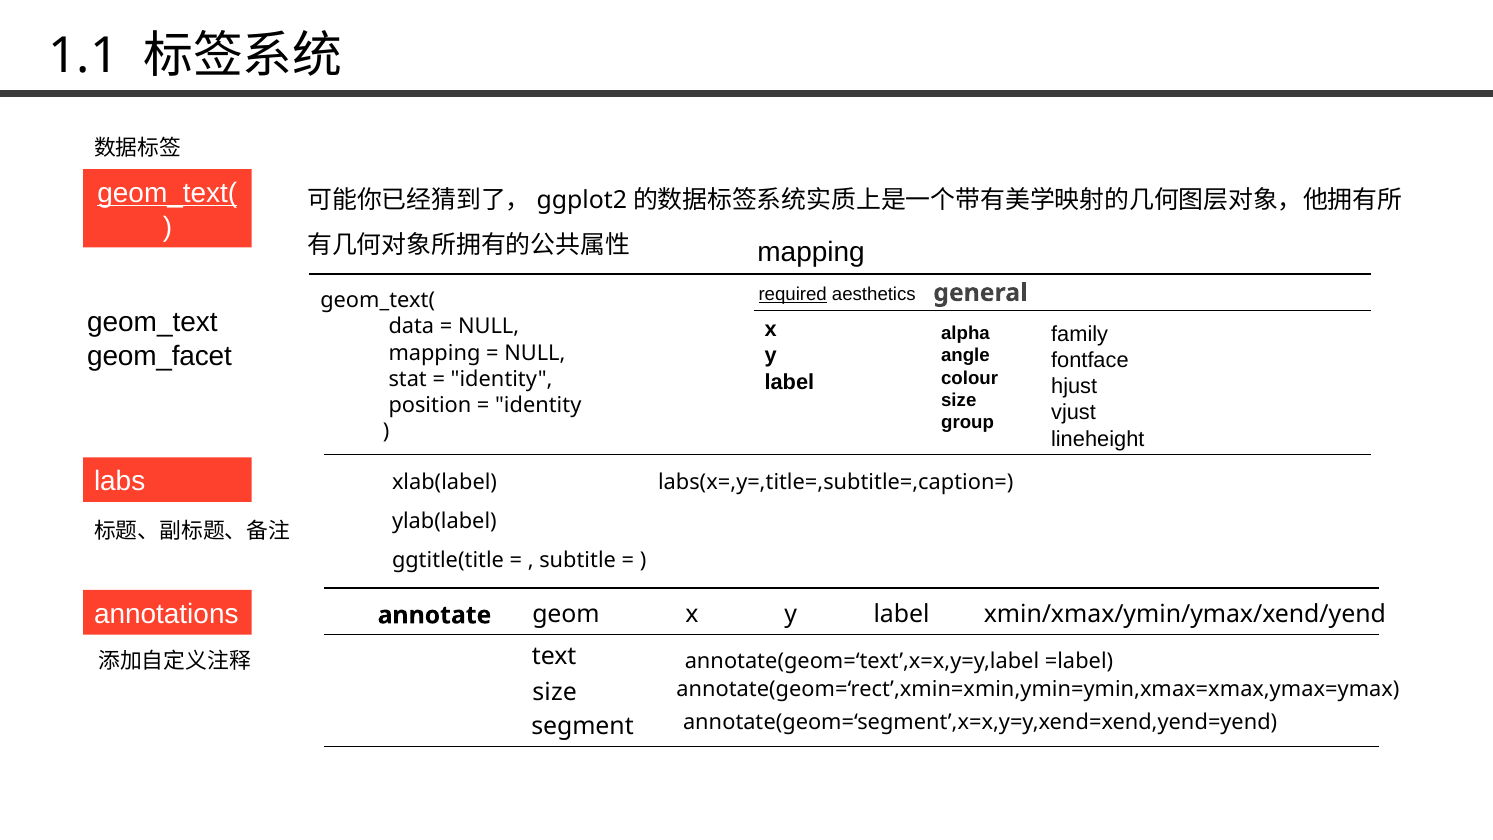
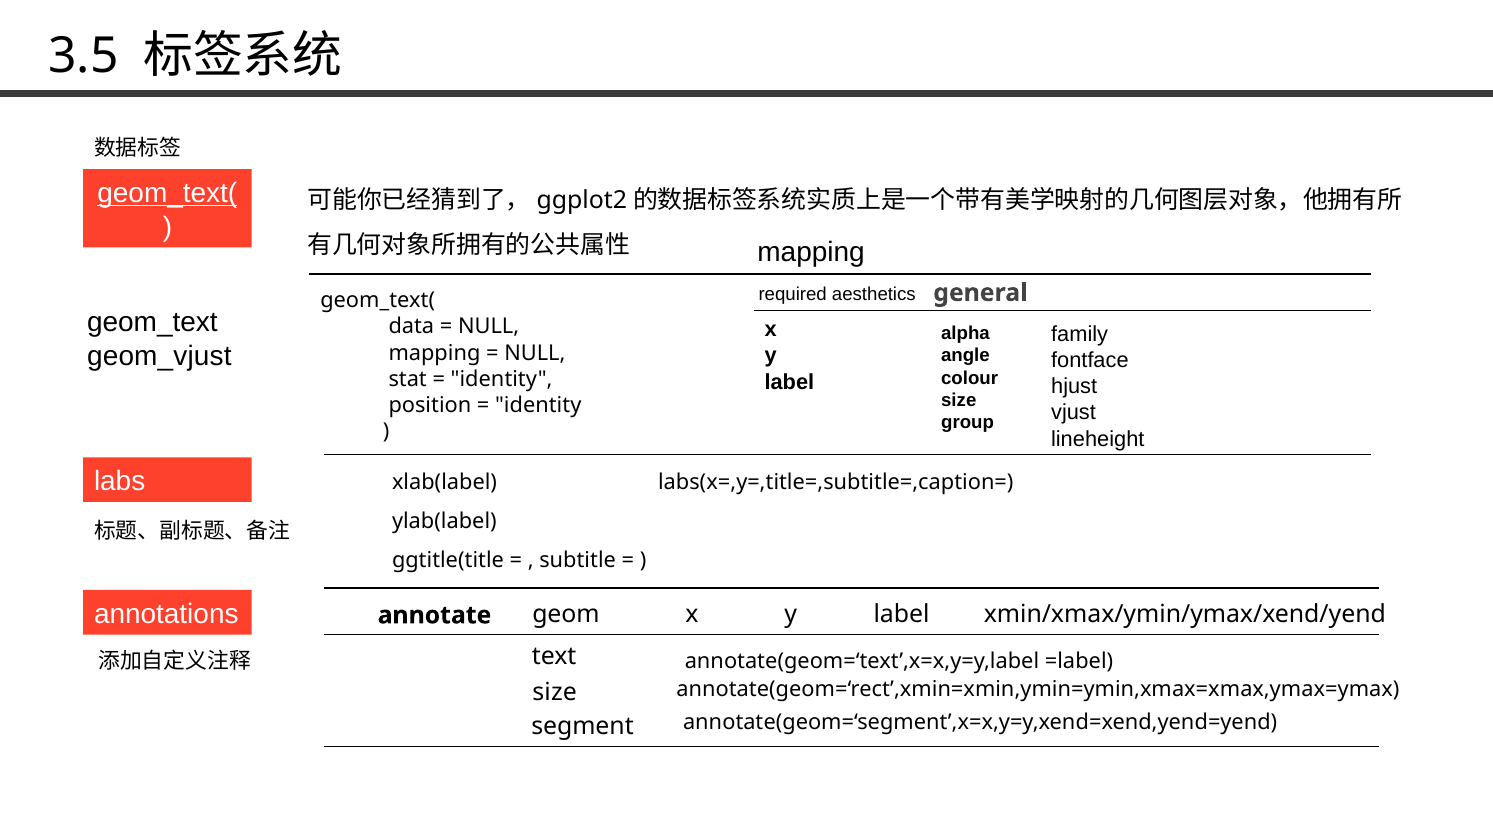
1.1: 1.1 -> 3.5
required underline: present -> none
geom_facet: geom_facet -> geom_vjust
